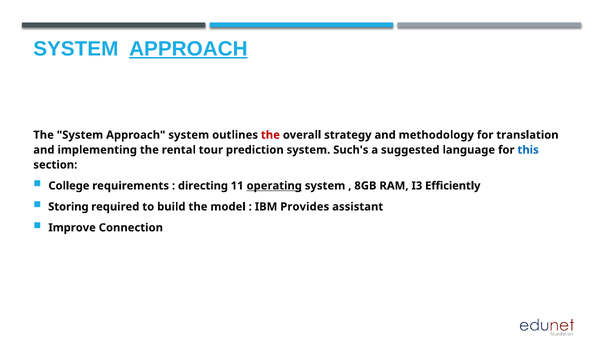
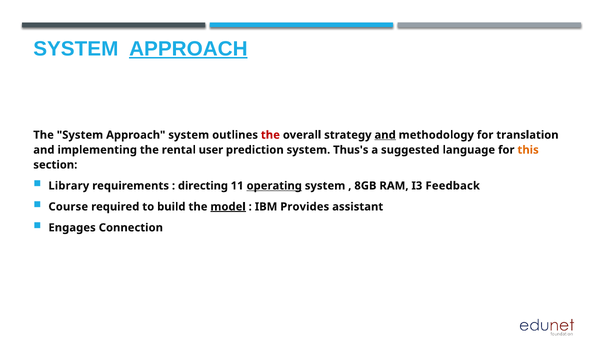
and at (385, 135) underline: none -> present
tour: tour -> user
Such's: Such's -> Thus's
this colour: blue -> orange
College: College -> Library
Efficiently: Efficiently -> Feedback
Storing: Storing -> Course
model underline: none -> present
Improve: Improve -> Engages
